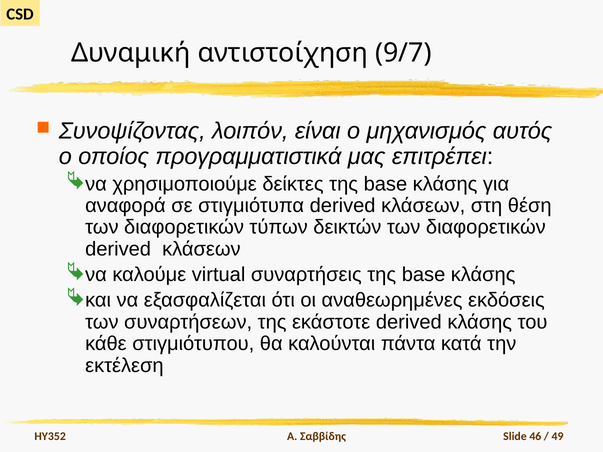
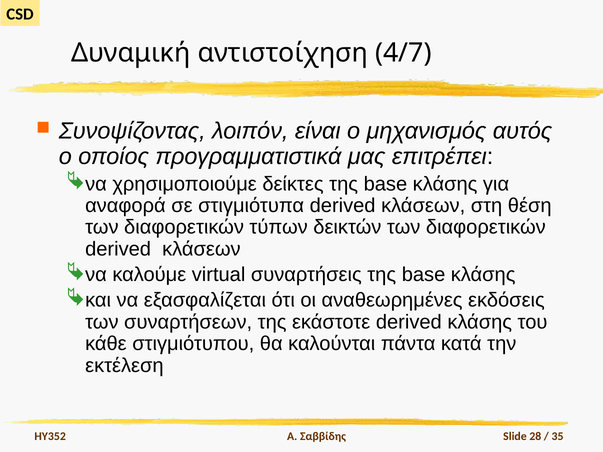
9/7: 9/7 -> 4/7
46: 46 -> 28
49: 49 -> 35
